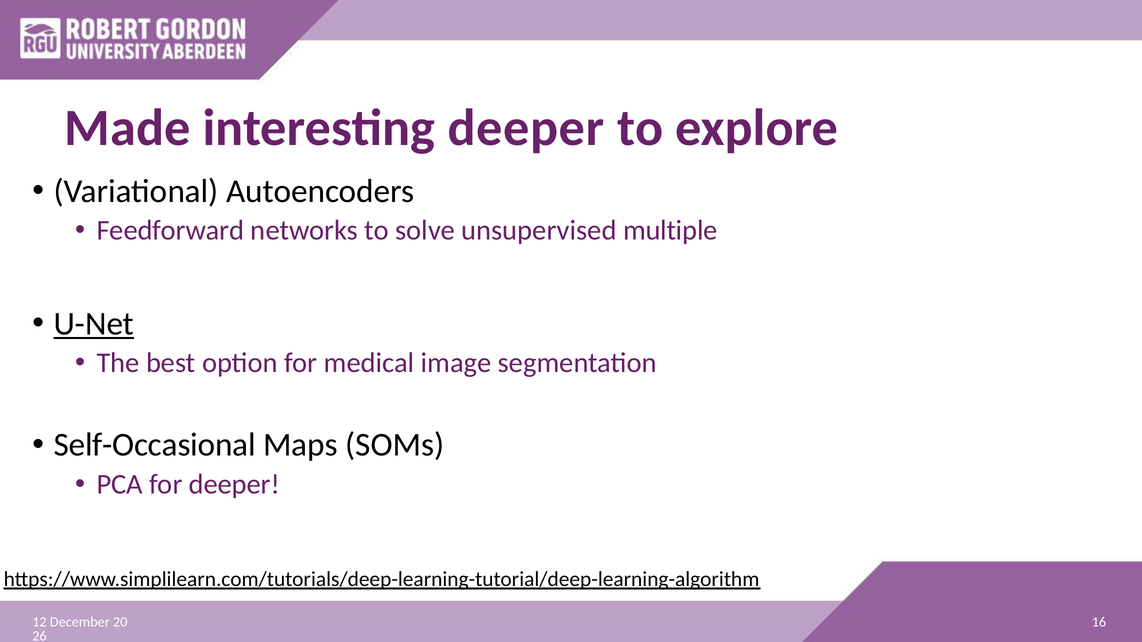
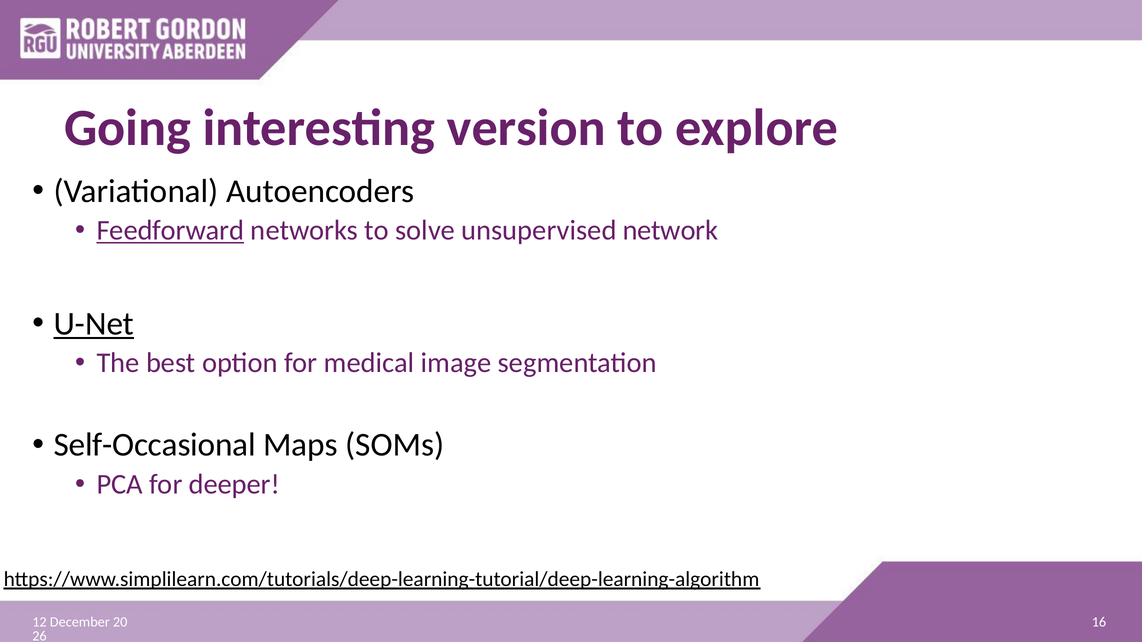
Made: Made -> Going
interesting deeper: deeper -> version
Feedforward underline: none -> present
multiple: multiple -> network
